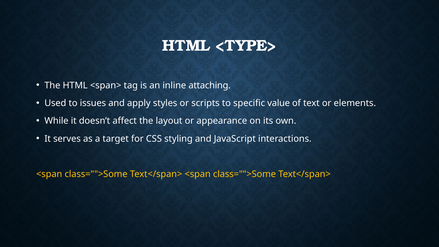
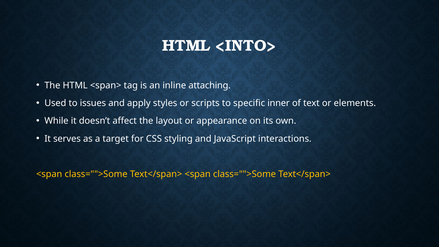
<TYPE>: <TYPE> -> <INTO>
value: value -> inner
